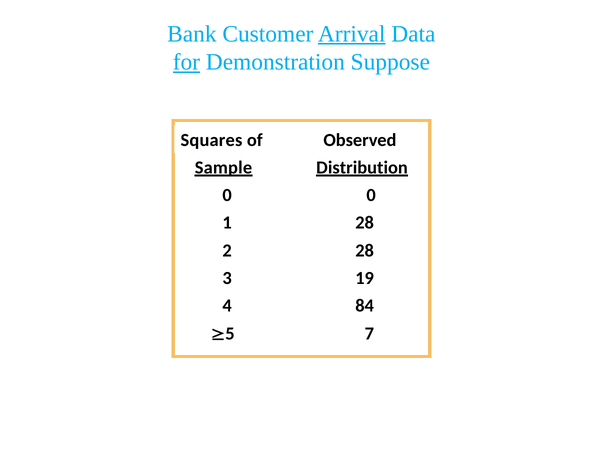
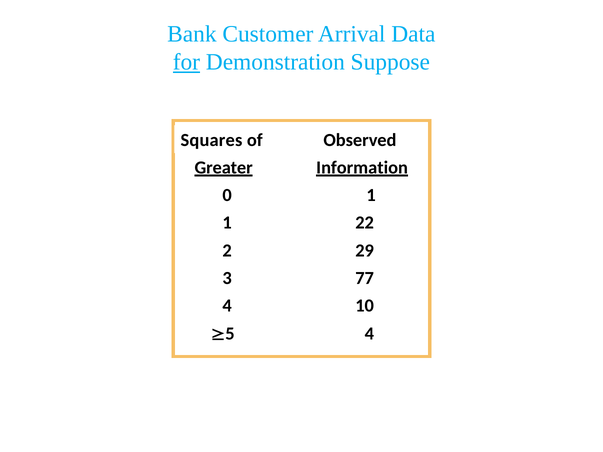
Arrival underline: present -> none
Sample: Sample -> Greater
Distribution: Distribution -> Information
0 0: 0 -> 1
1 28: 28 -> 22
2 28: 28 -> 29
19: 19 -> 77
84: 84 -> 10
5 7: 7 -> 4
